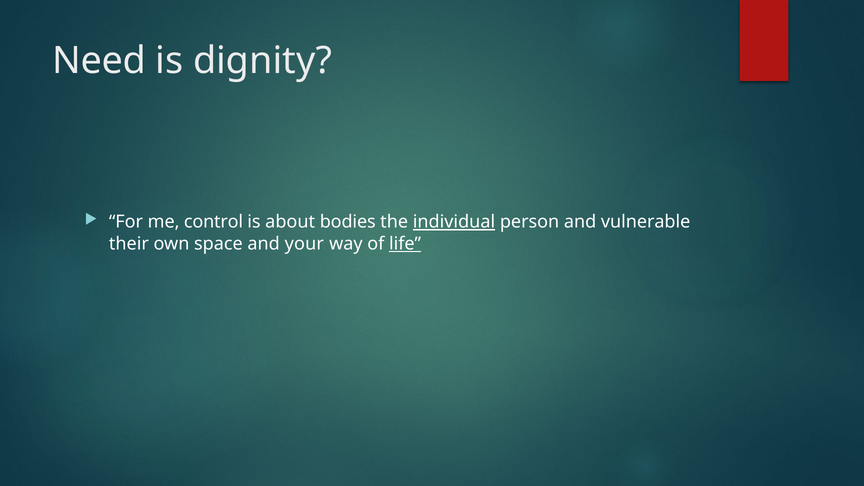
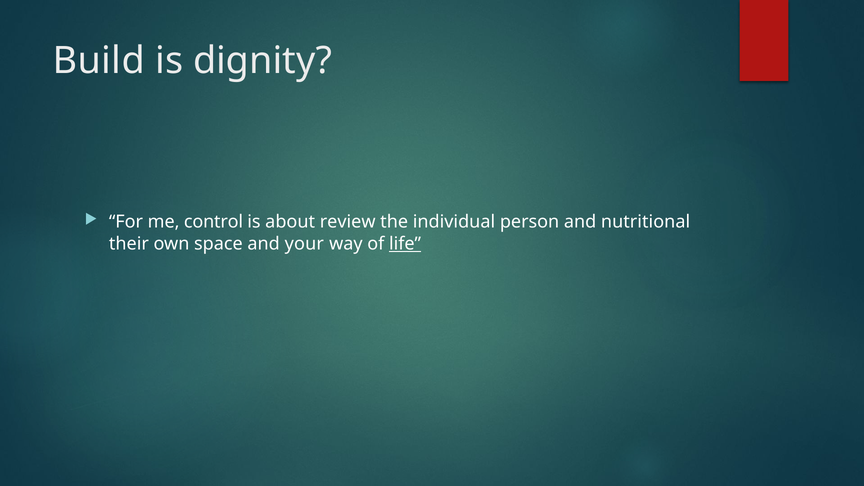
Need: Need -> Build
bodies: bodies -> review
individual underline: present -> none
vulnerable: vulnerable -> nutritional
